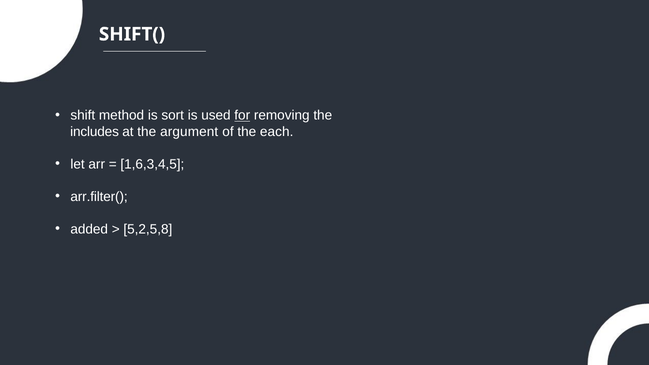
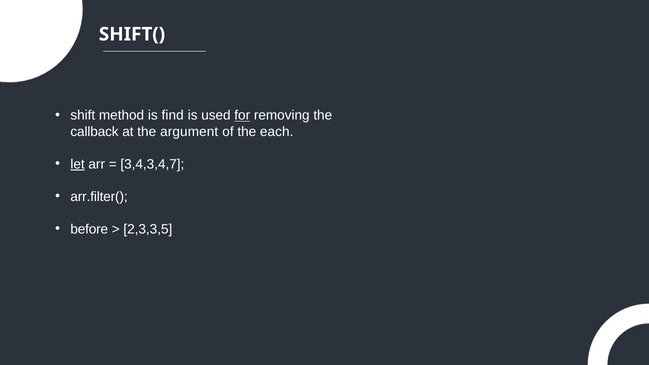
sort: sort -> find
includes: includes -> callback
let underline: none -> present
1,6,3,4,5: 1,6,3,4,5 -> 3,4,3,4,7
added: added -> before
5,2,5,8: 5,2,5,8 -> 2,3,3,5
